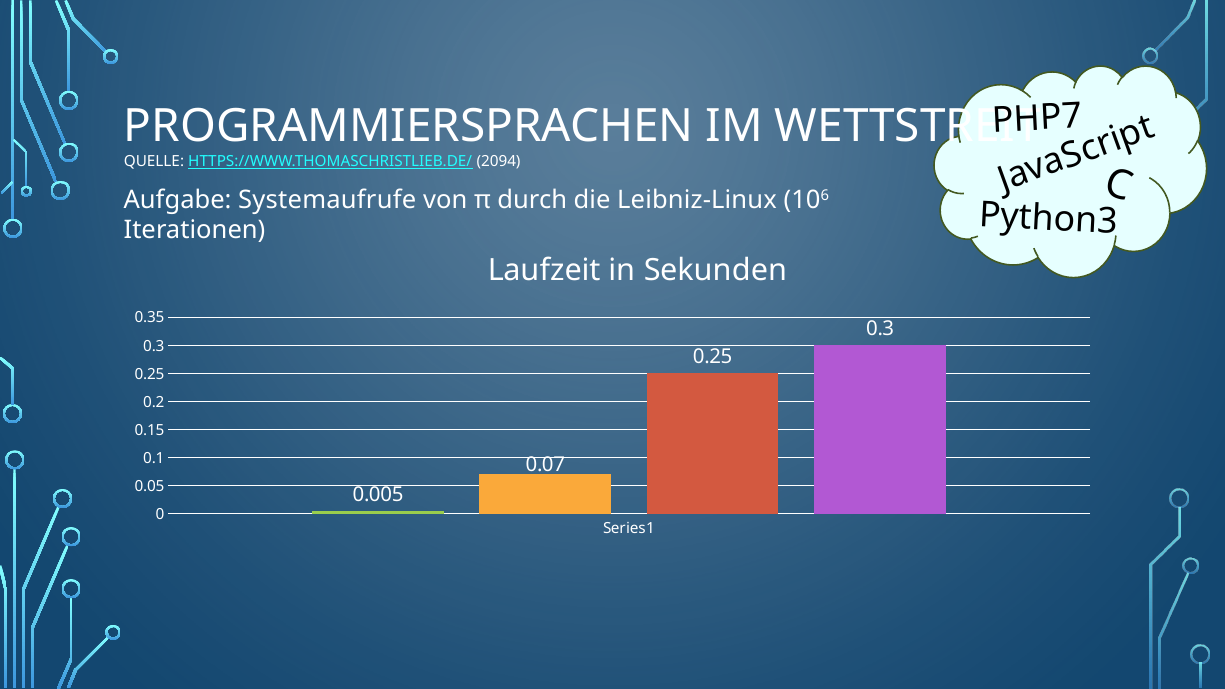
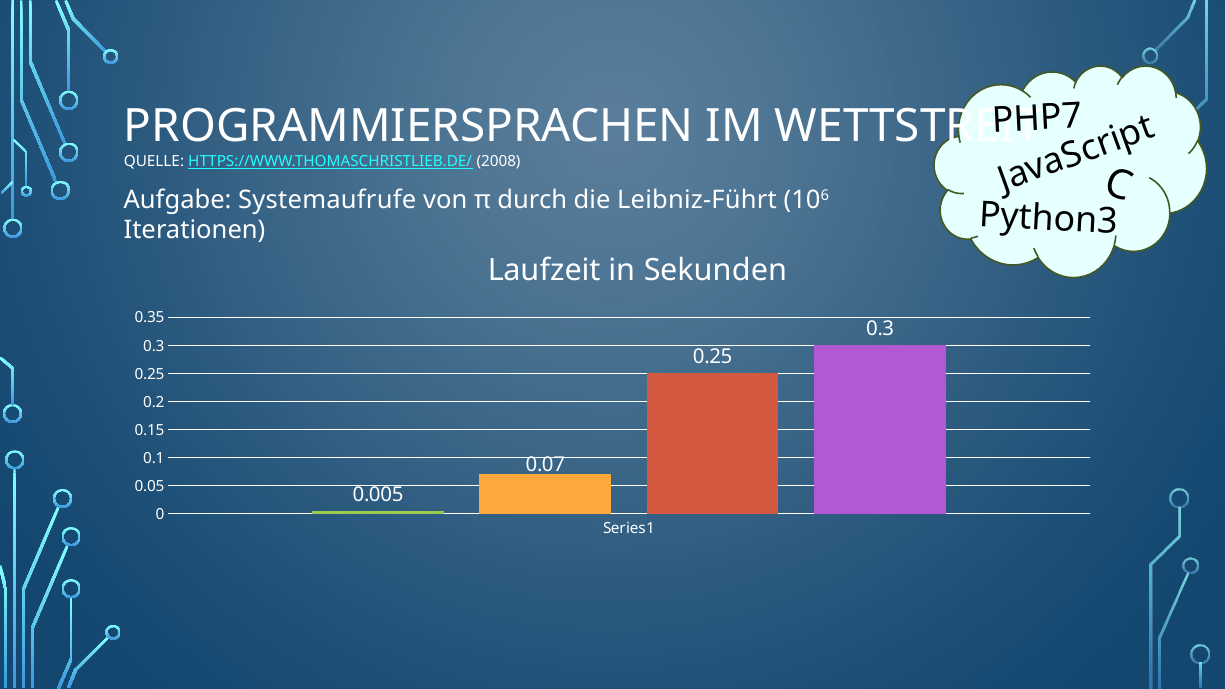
2094: 2094 -> 2008
Leibniz-Linux: Leibniz-Linux -> Leibniz-Führt
